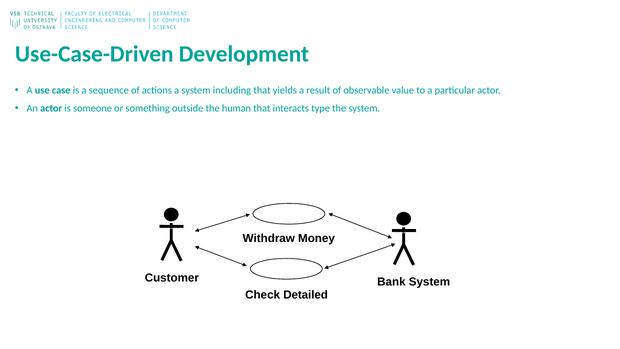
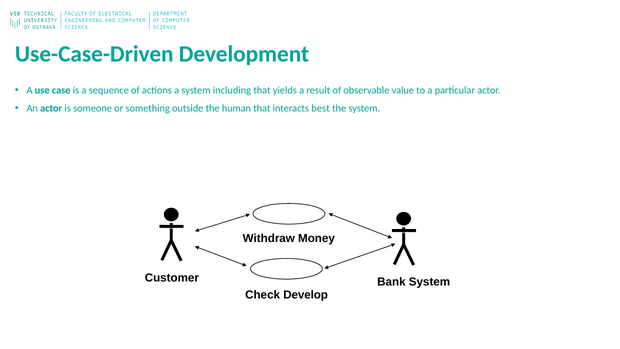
type: type -> best
Detailed: Detailed -> Develop
